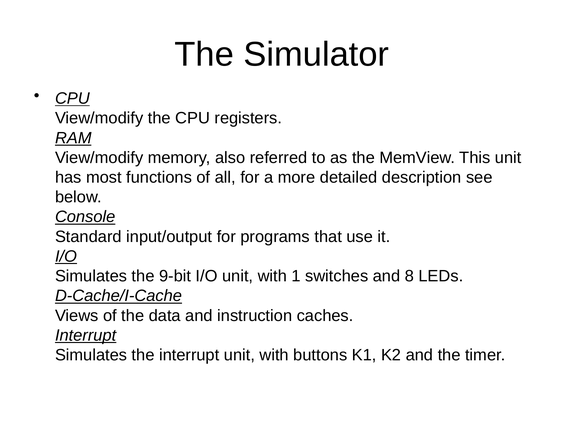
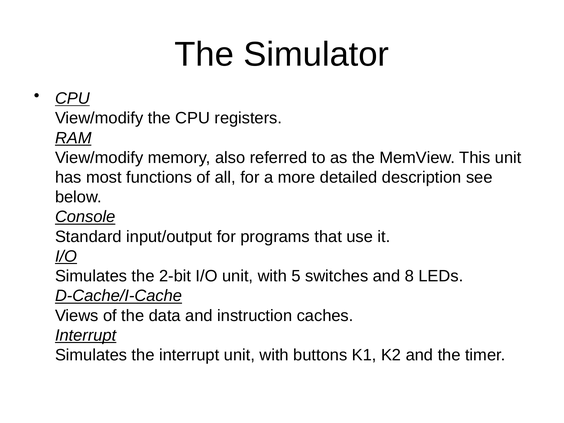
9-bit: 9-bit -> 2-bit
1: 1 -> 5
